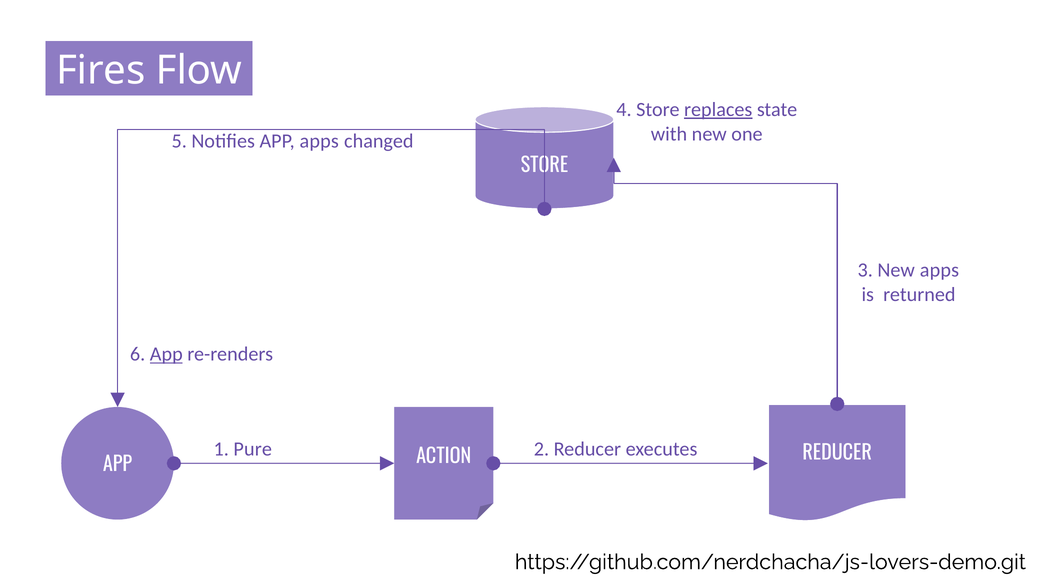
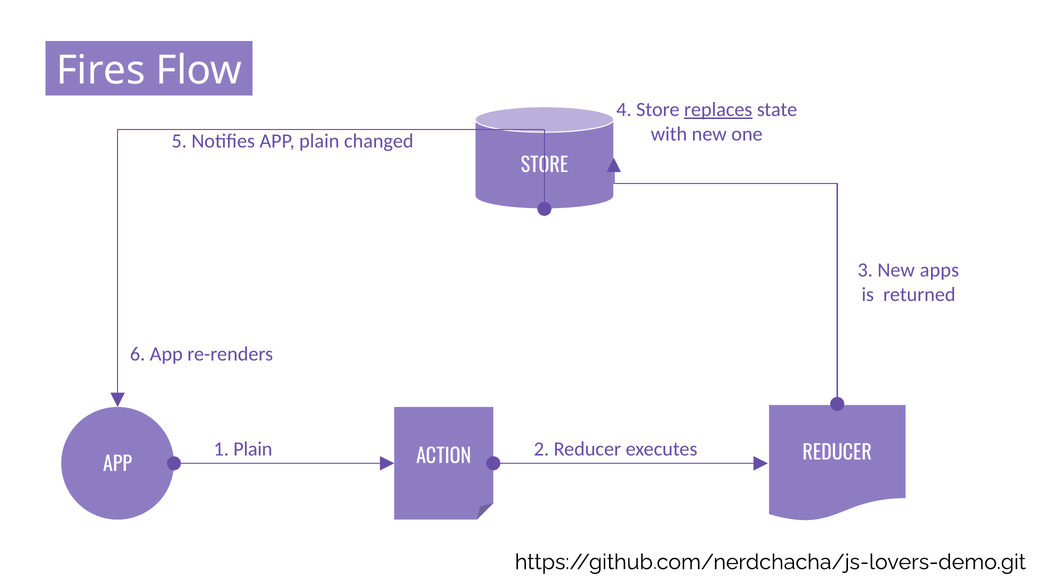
APP apps: apps -> plain
App at (166, 354) underline: present -> none
1 Pure: Pure -> Plain
